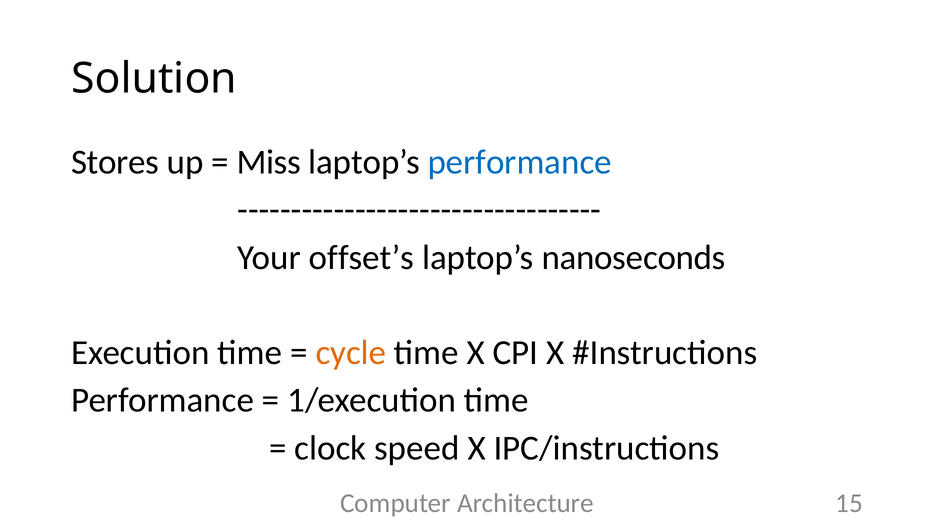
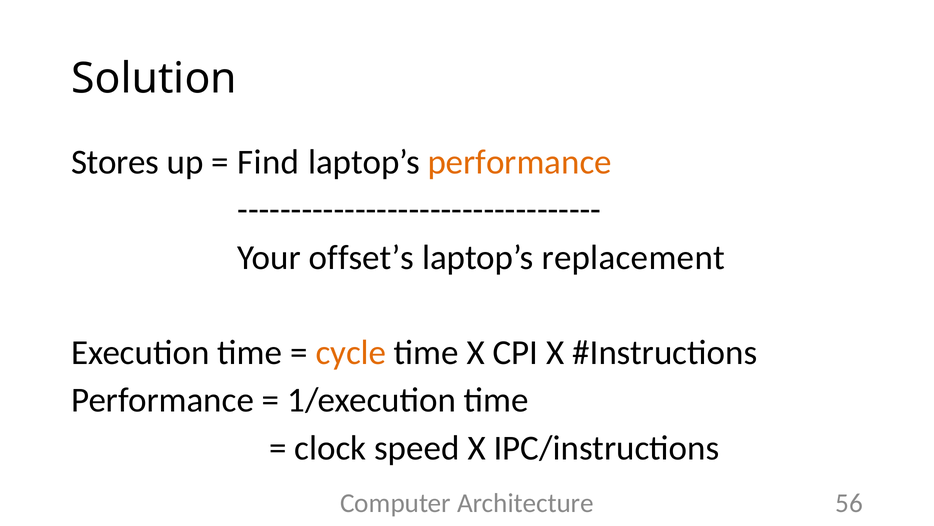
Miss: Miss -> Find
performance at (520, 162) colour: blue -> orange
nanoseconds: nanoseconds -> replacement
15: 15 -> 56
